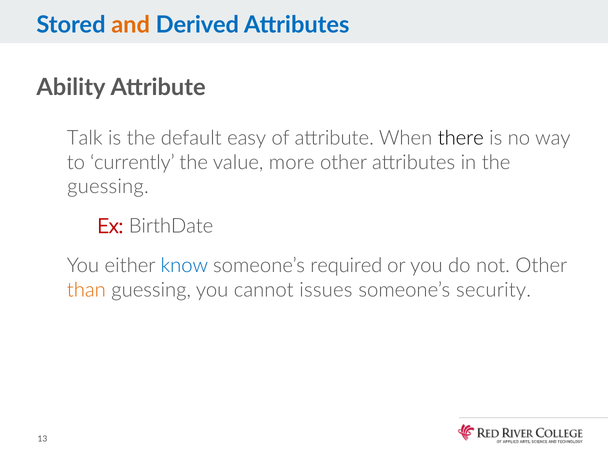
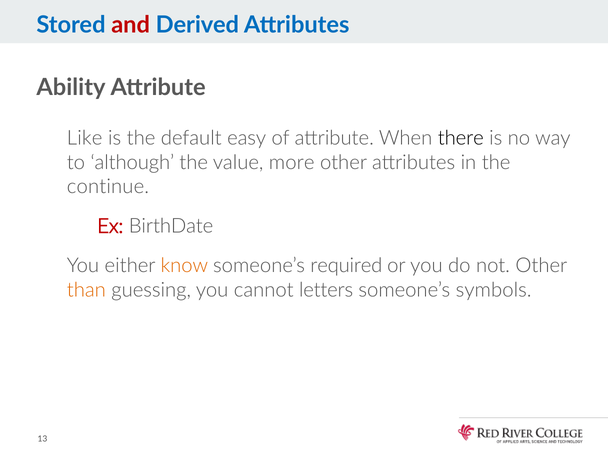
and colour: orange -> red
Talk: Talk -> Like
currently: currently -> although
guessing at (108, 187): guessing -> continue
know colour: blue -> orange
issues: issues -> letters
security: security -> symbols
